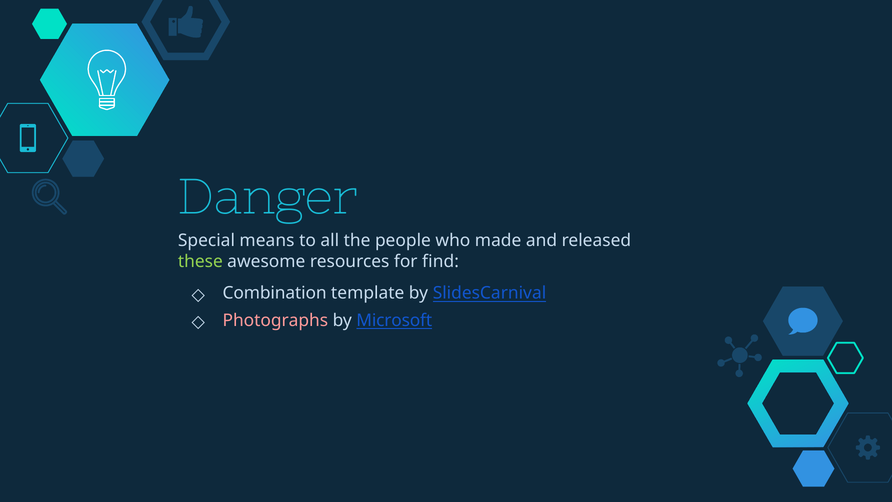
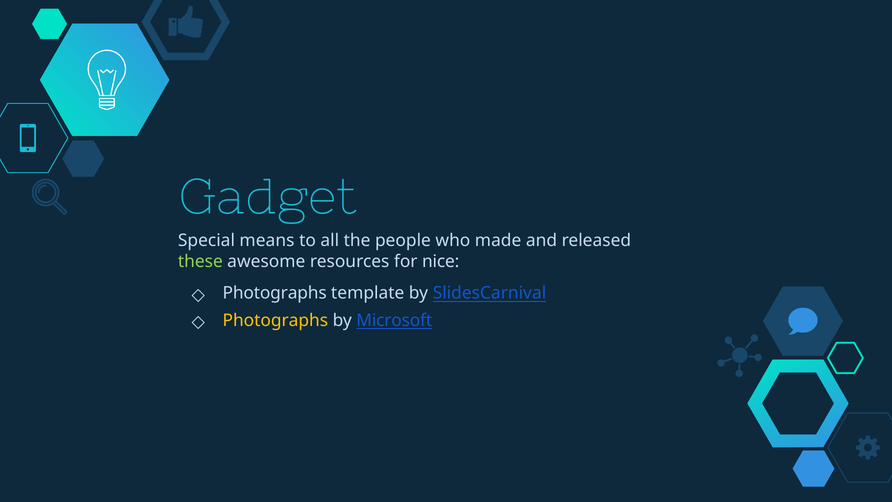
Danger: Danger -> Gadget
find: find -> nice
Combination at (275, 293): Combination -> Photographs
Photographs at (275, 320) colour: pink -> yellow
